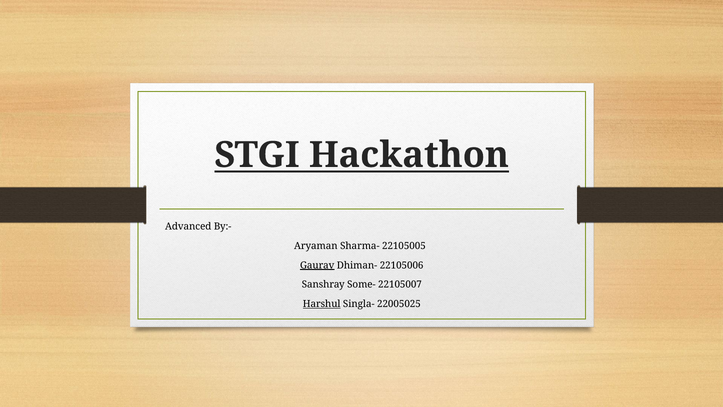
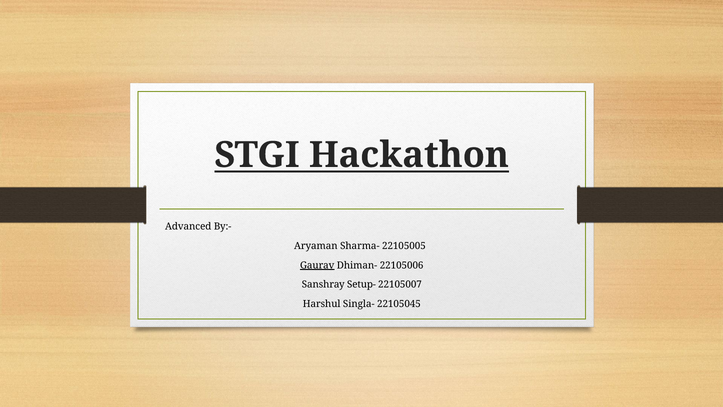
Some-: Some- -> Setup-
Harshul underline: present -> none
22005025: 22005025 -> 22105045
